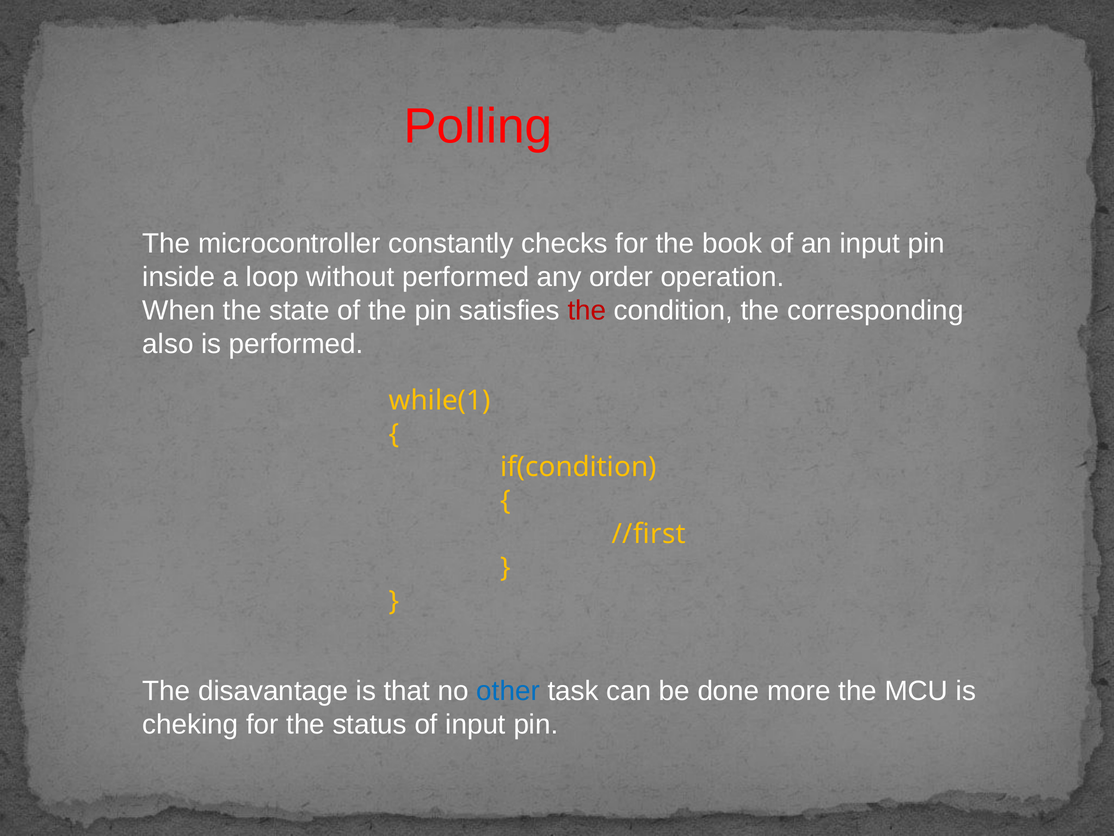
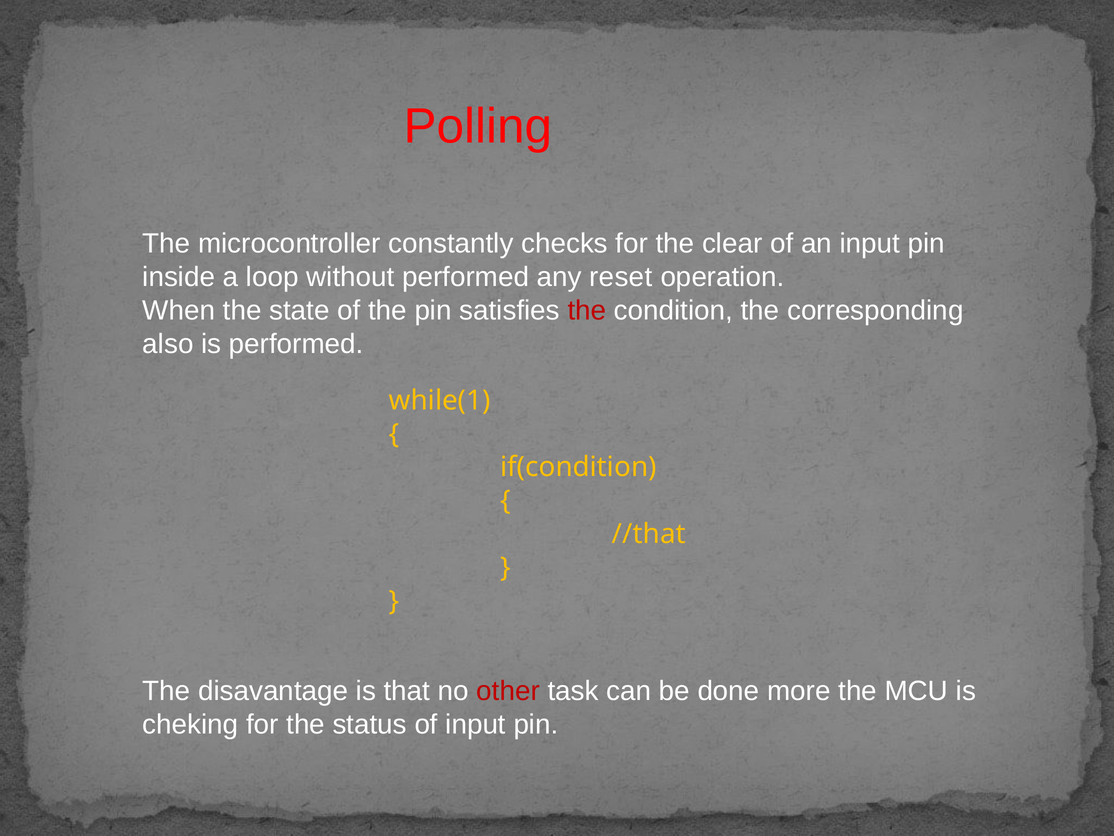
book: book -> clear
order: order -> reset
//first: //first -> //that
other colour: blue -> red
